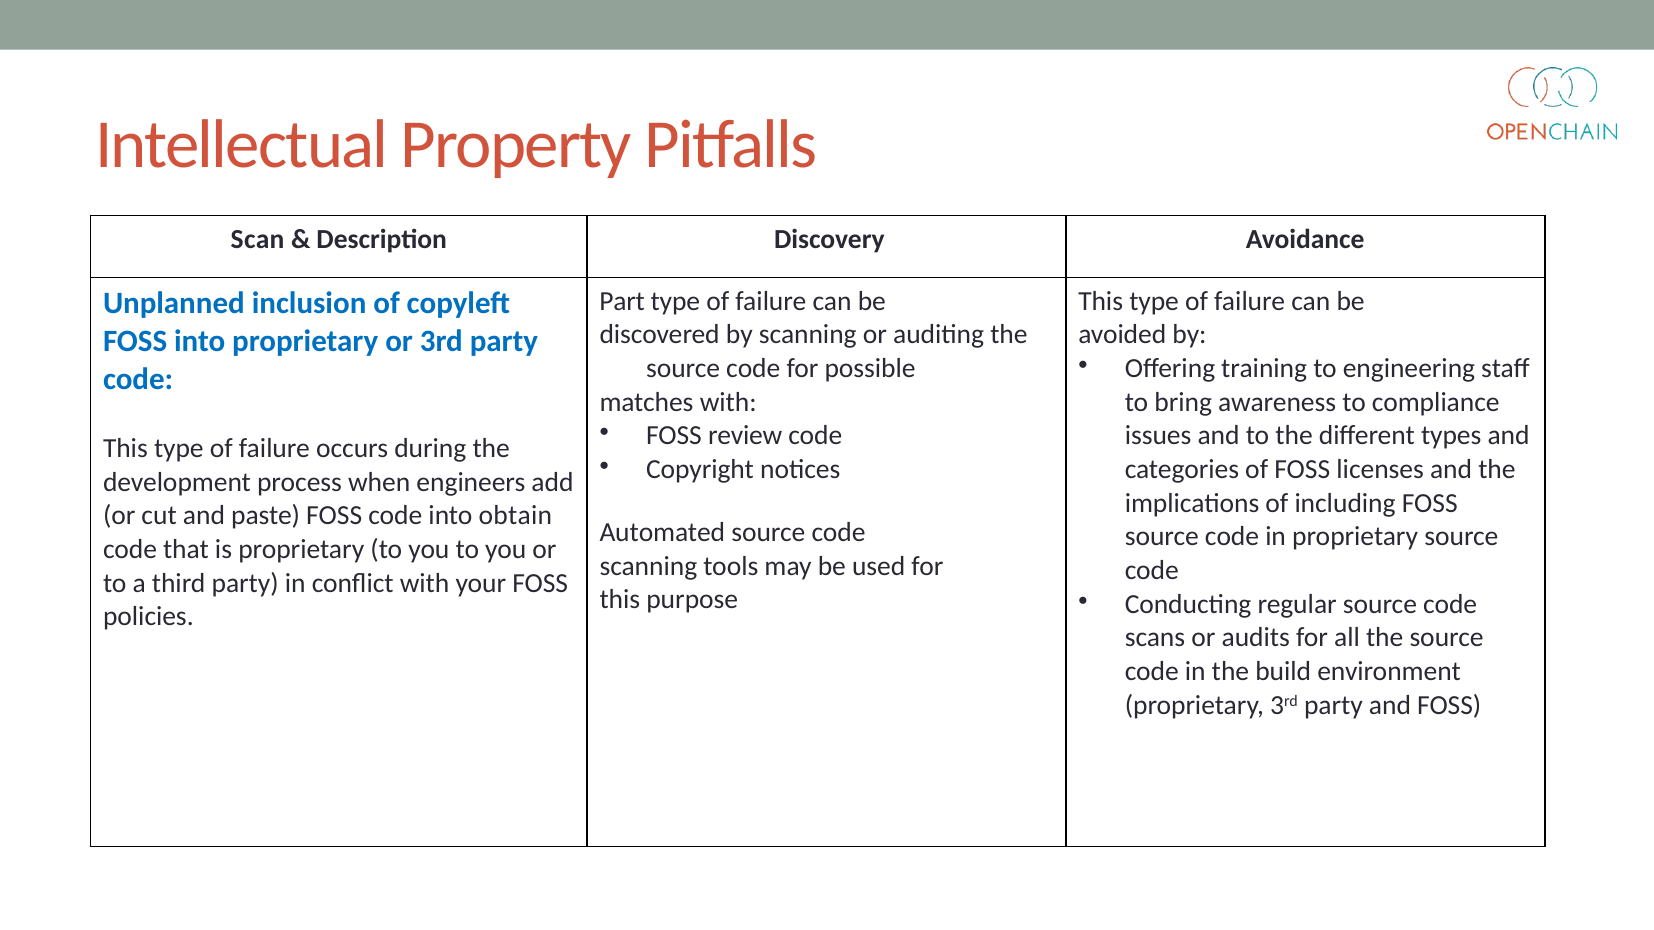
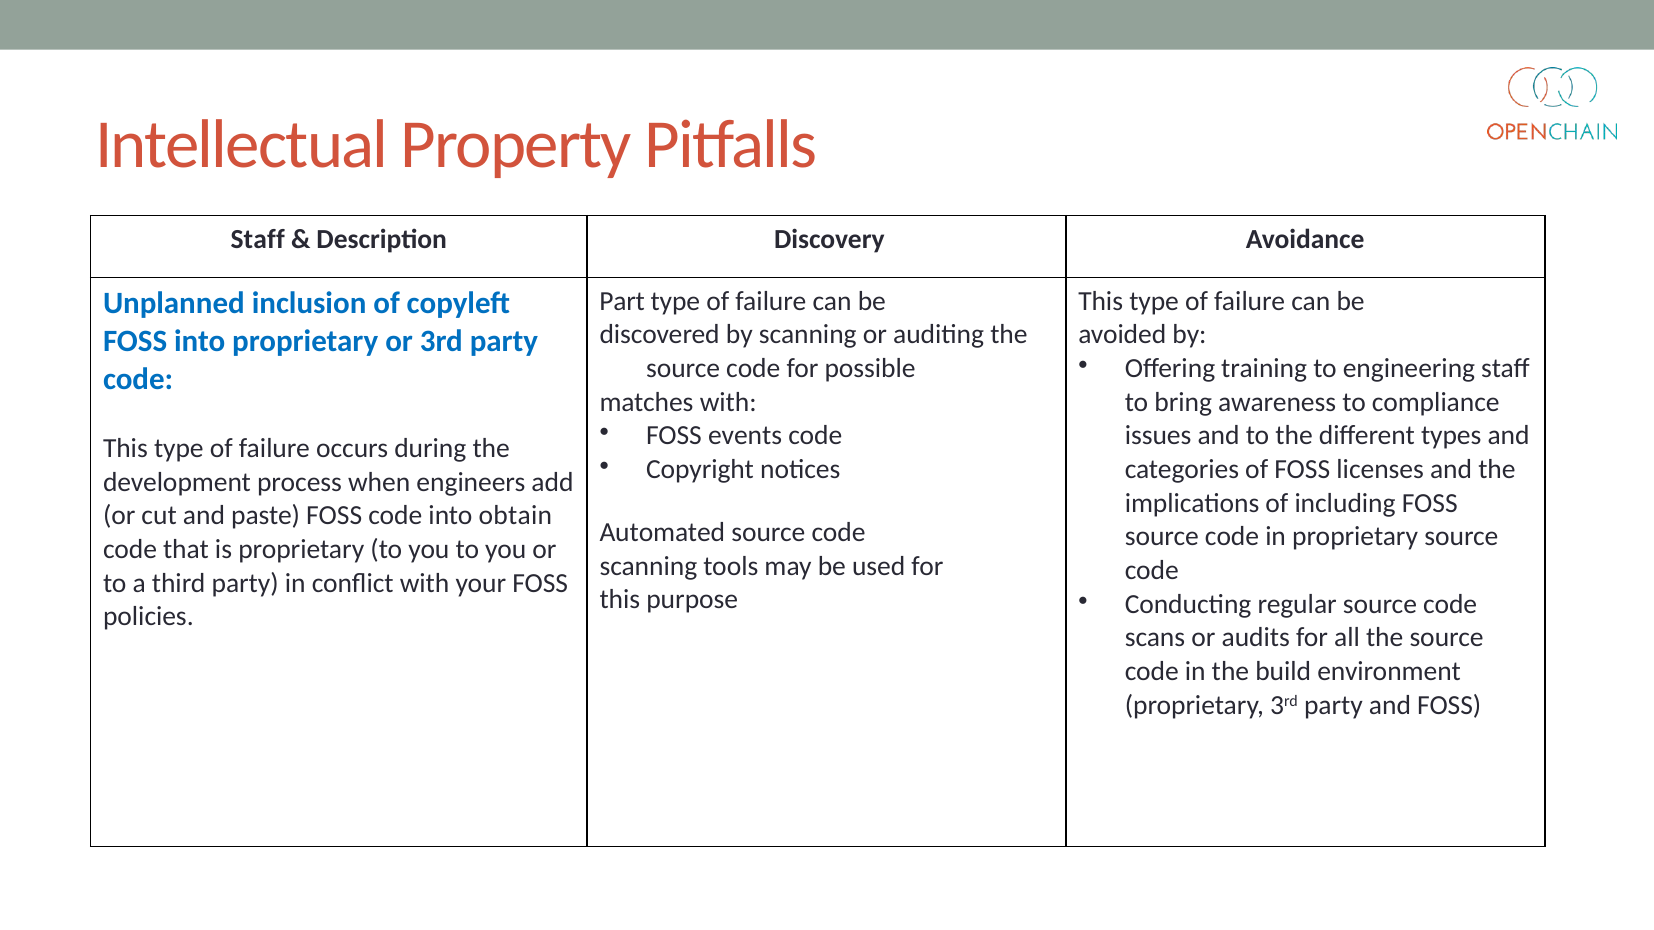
Scan at (258, 239): Scan -> Staff
review: review -> events
